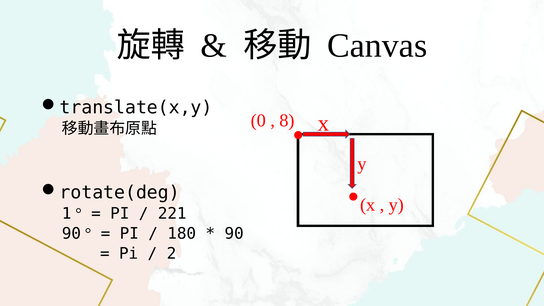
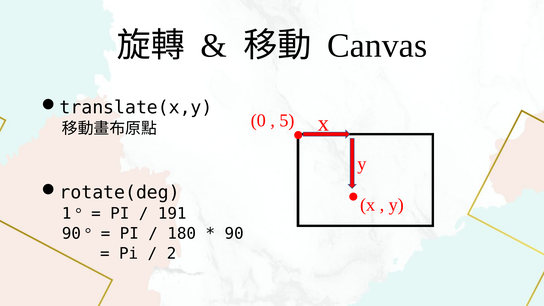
8: 8 -> 5
221: 221 -> 191
